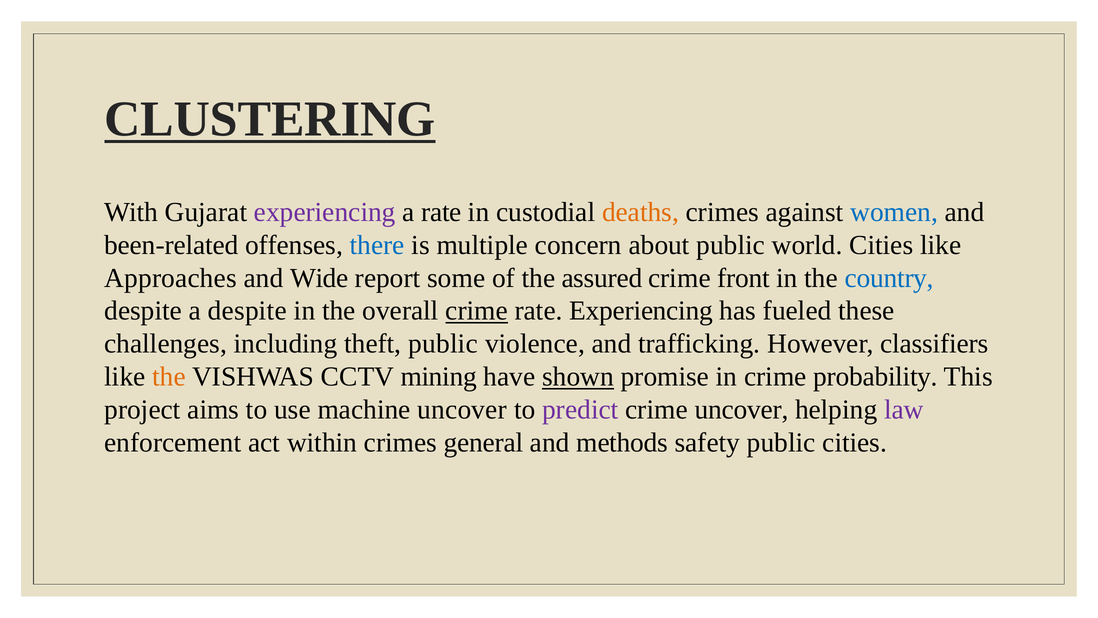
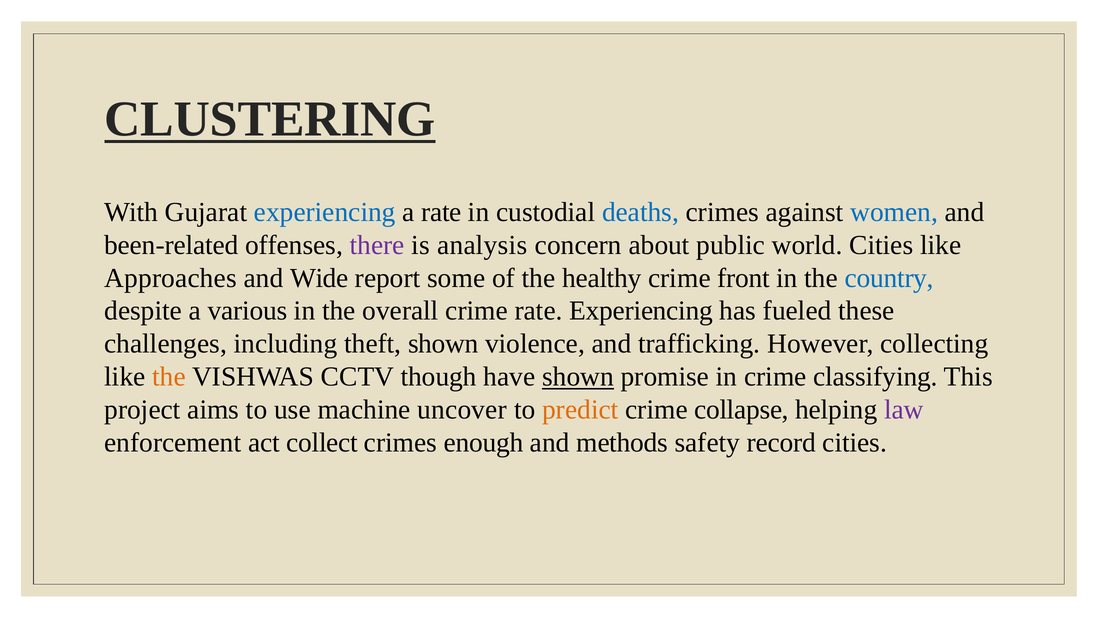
experiencing at (325, 212) colour: purple -> blue
deaths colour: orange -> blue
there colour: blue -> purple
multiple: multiple -> analysis
assured: assured -> healthy
a despite: despite -> various
crime at (477, 311) underline: present -> none
theft public: public -> shown
classifiers: classifiers -> collecting
mining: mining -> though
probability: probability -> classifying
predict colour: purple -> orange
crime uncover: uncover -> collapse
within: within -> collect
general: general -> enough
safety public: public -> record
